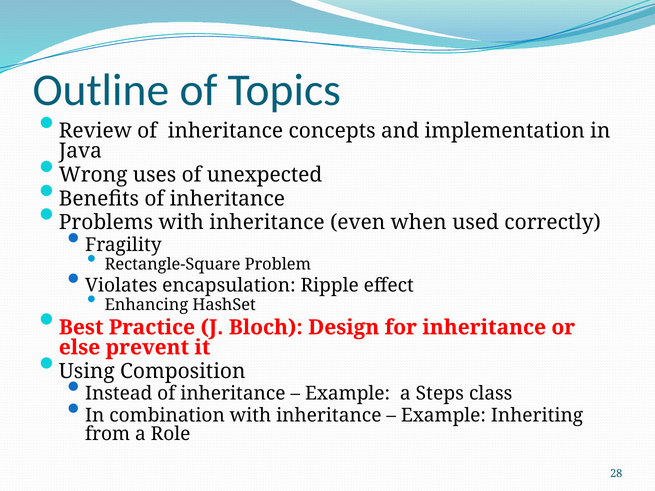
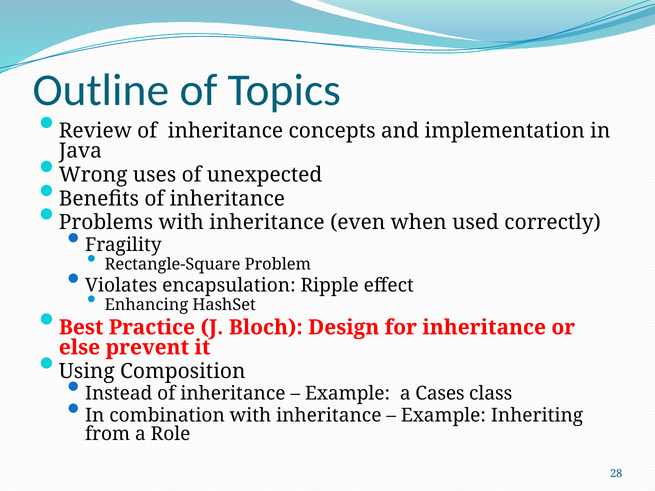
Steps: Steps -> Cases
